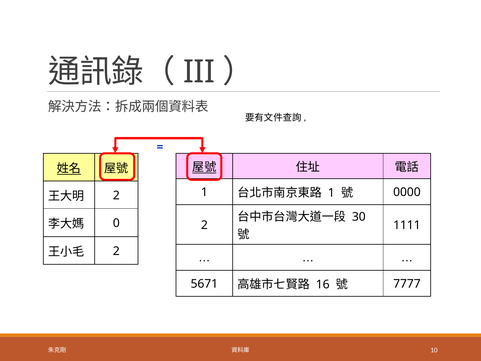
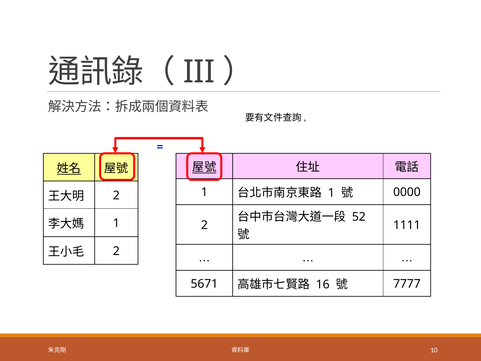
30: 30 -> 52
0 at (116, 223): 0 -> 1
